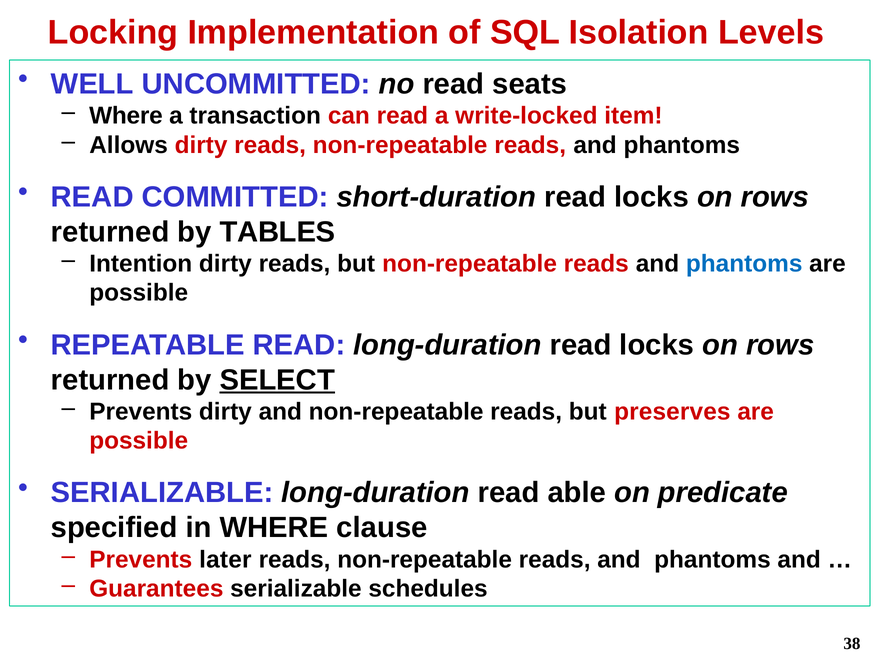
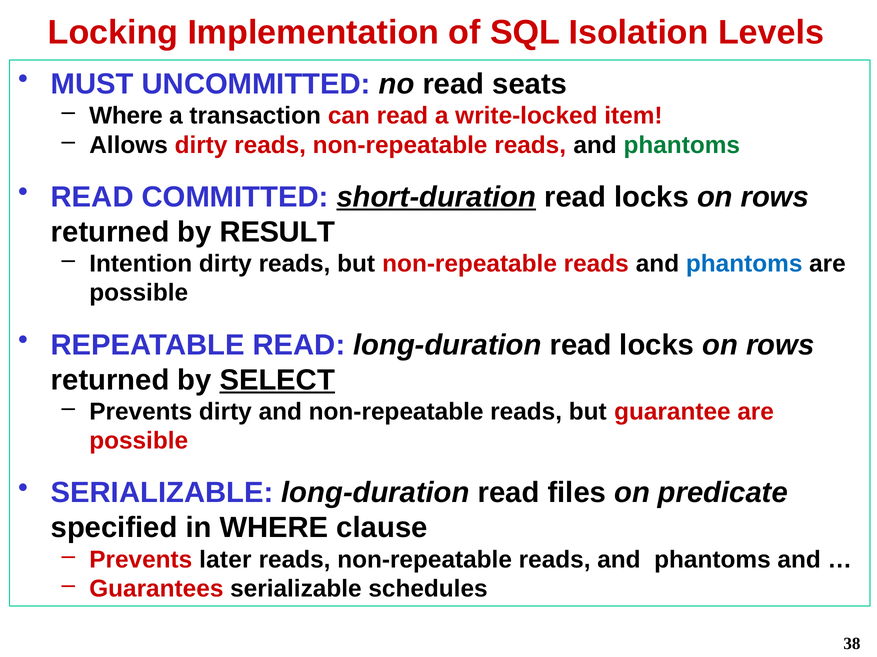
WELL: WELL -> MUST
phantoms at (682, 145) colour: black -> green
short-duration underline: none -> present
TABLES: TABLES -> RESULT
preserves: preserves -> guarantee
able: able -> files
